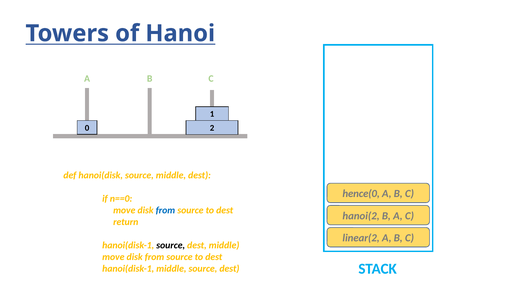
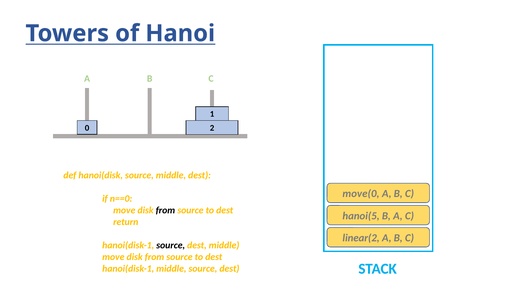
hence(0: hence(0 -> move(0
from at (165, 210) colour: blue -> black
hanoi(2: hanoi(2 -> hanoi(5
